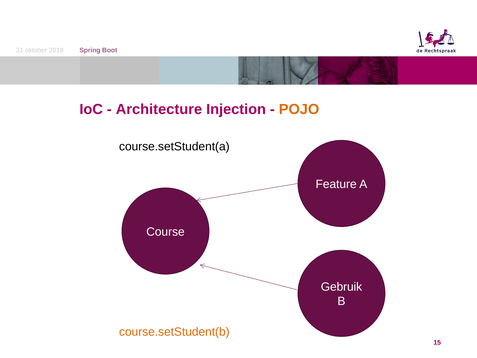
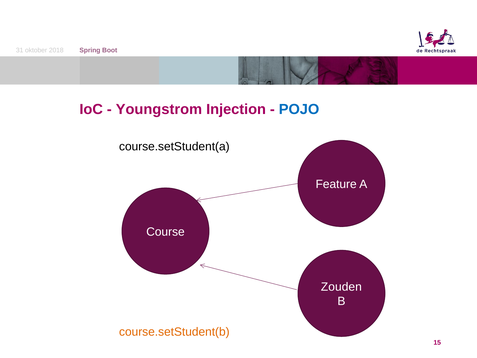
Architecture: Architecture -> Youngstrom
POJO colour: orange -> blue
Gebruik: Gebruik -> Zouden
